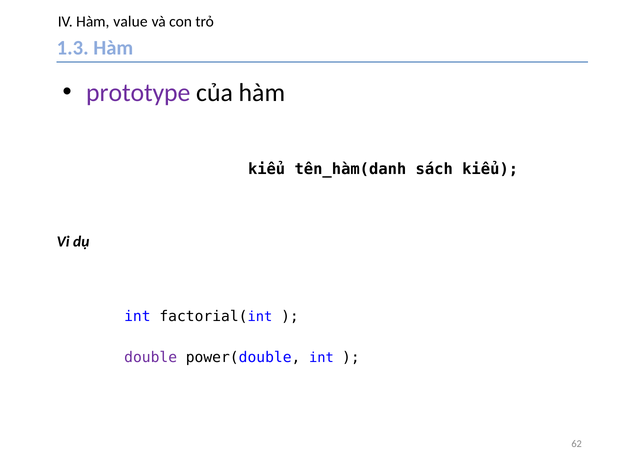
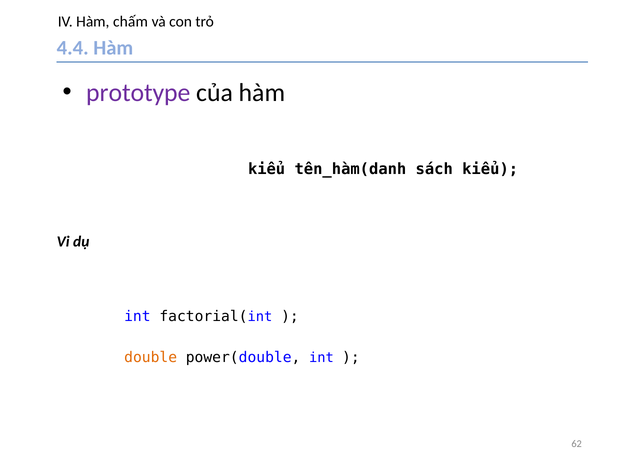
value: value -> chấm
1.3: 1.3 -> 4.4
double colour: purple -> orange
